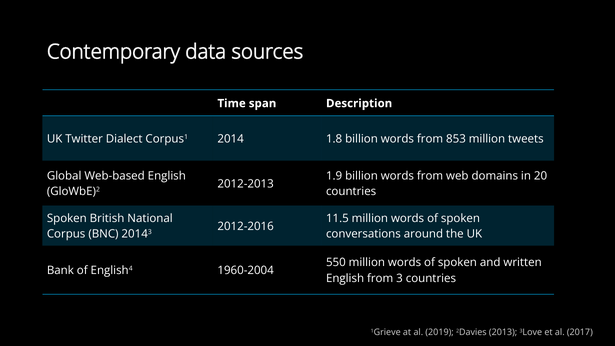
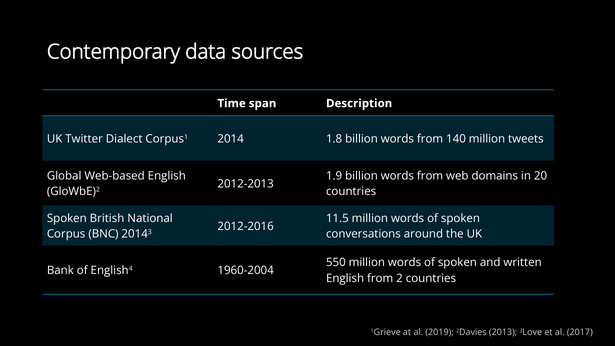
853: 853 -> 140
3: 3 -> 2
